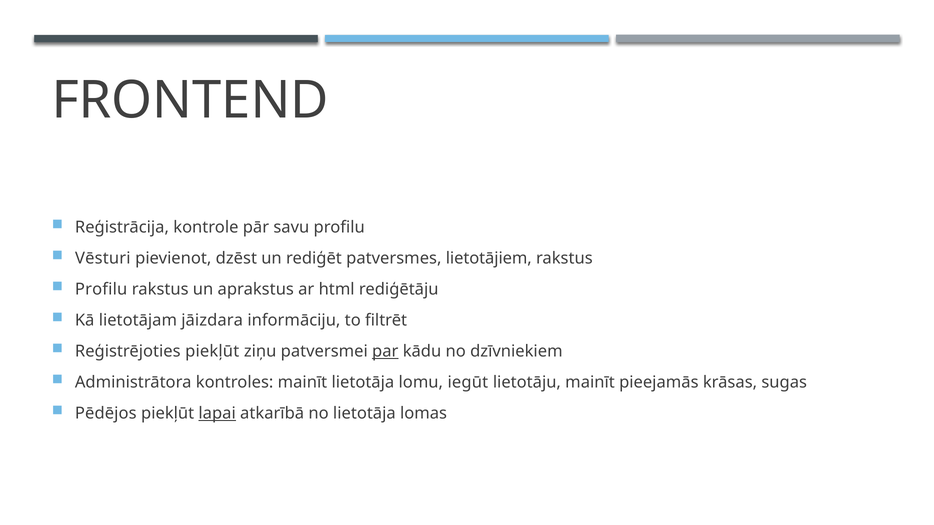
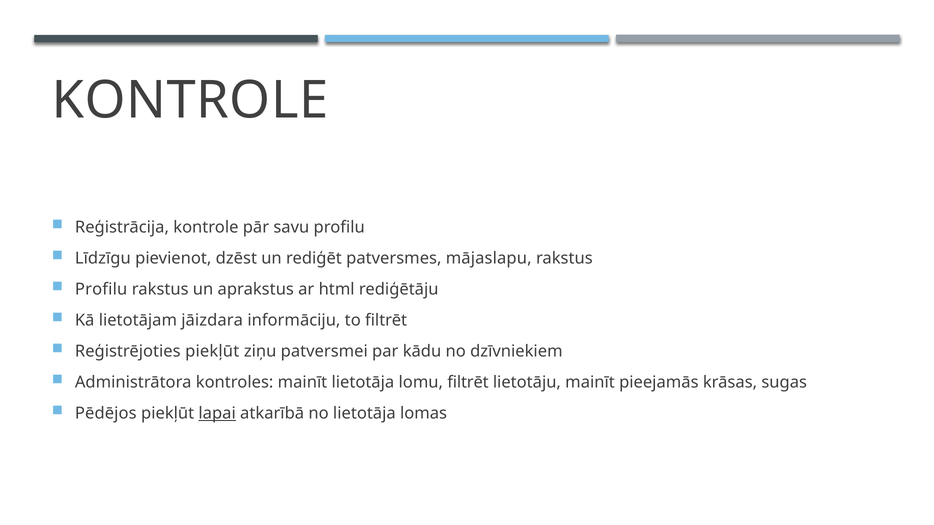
FRONTEND at (190, 101): FRONTEND -> KONTROLE
Vēsturi: Vēsturi -> Līdzīgu
lietotājiem: lietotājiem -> mājaslapu
par underline: present -> none
lomu iegūt: iegūt -> filtrēt
